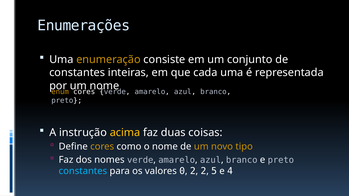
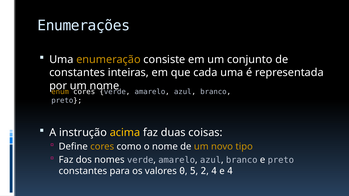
constantes at (83, 171) colour: light blue -> white
2 at (193, 171): 2 -> 5
5 at (214, 171): 5 -> 4
